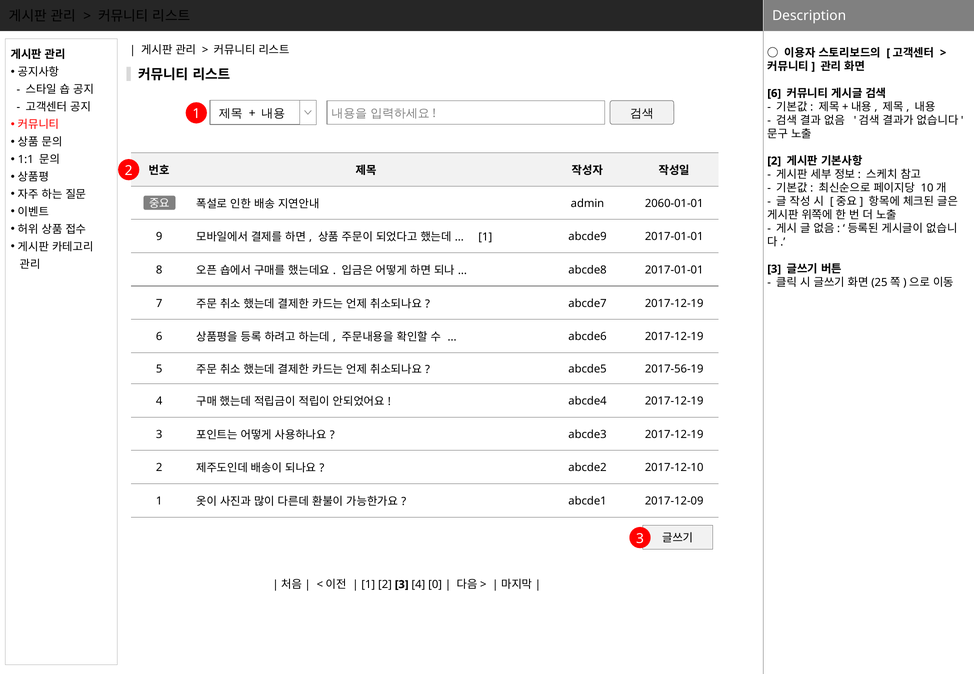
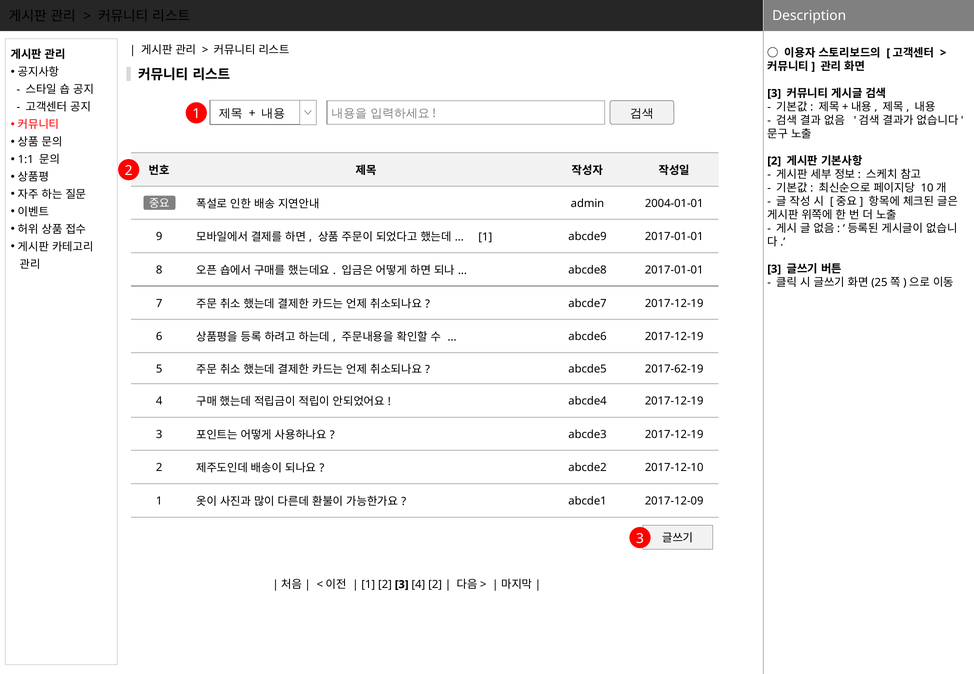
6 at (774, 93): 6 -> 3
2060-01-01: 2060-01-01 -> 2004-01-01
2017-56-19: 2017-56-19 -> 2017-62-19
4 0: 0 -> 2
